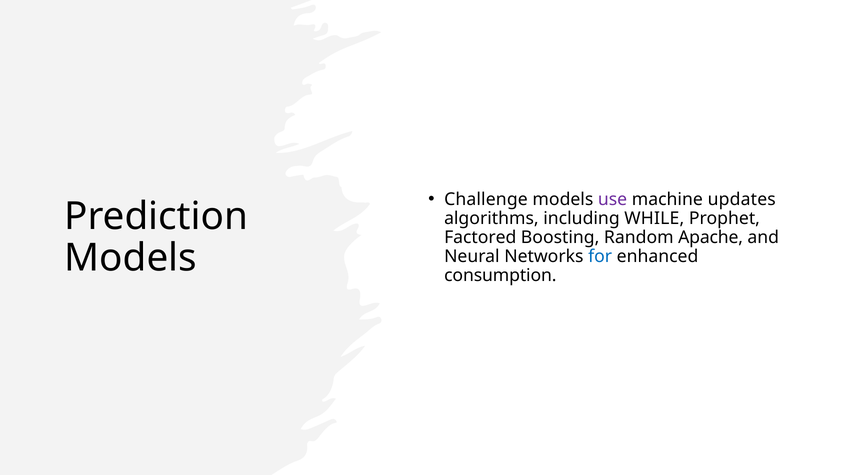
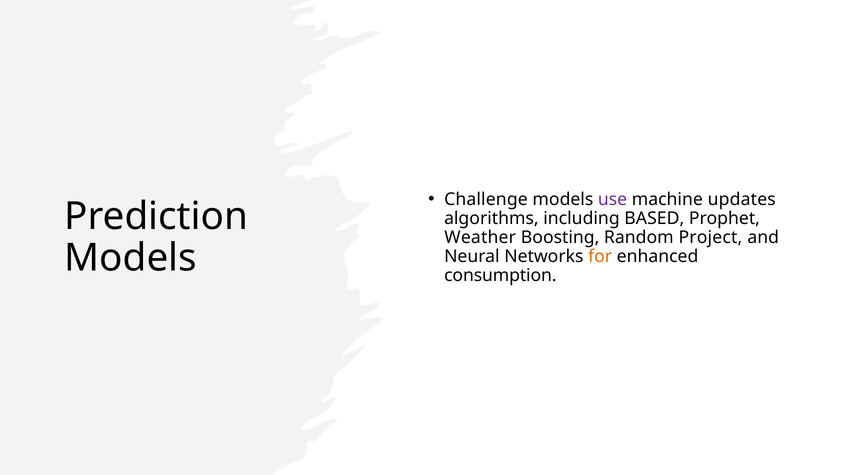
WHILE: WHILE -> BASED
Factored: Factored -> Weather
Apache: Apache -> Project
for colour: blue -> orange
